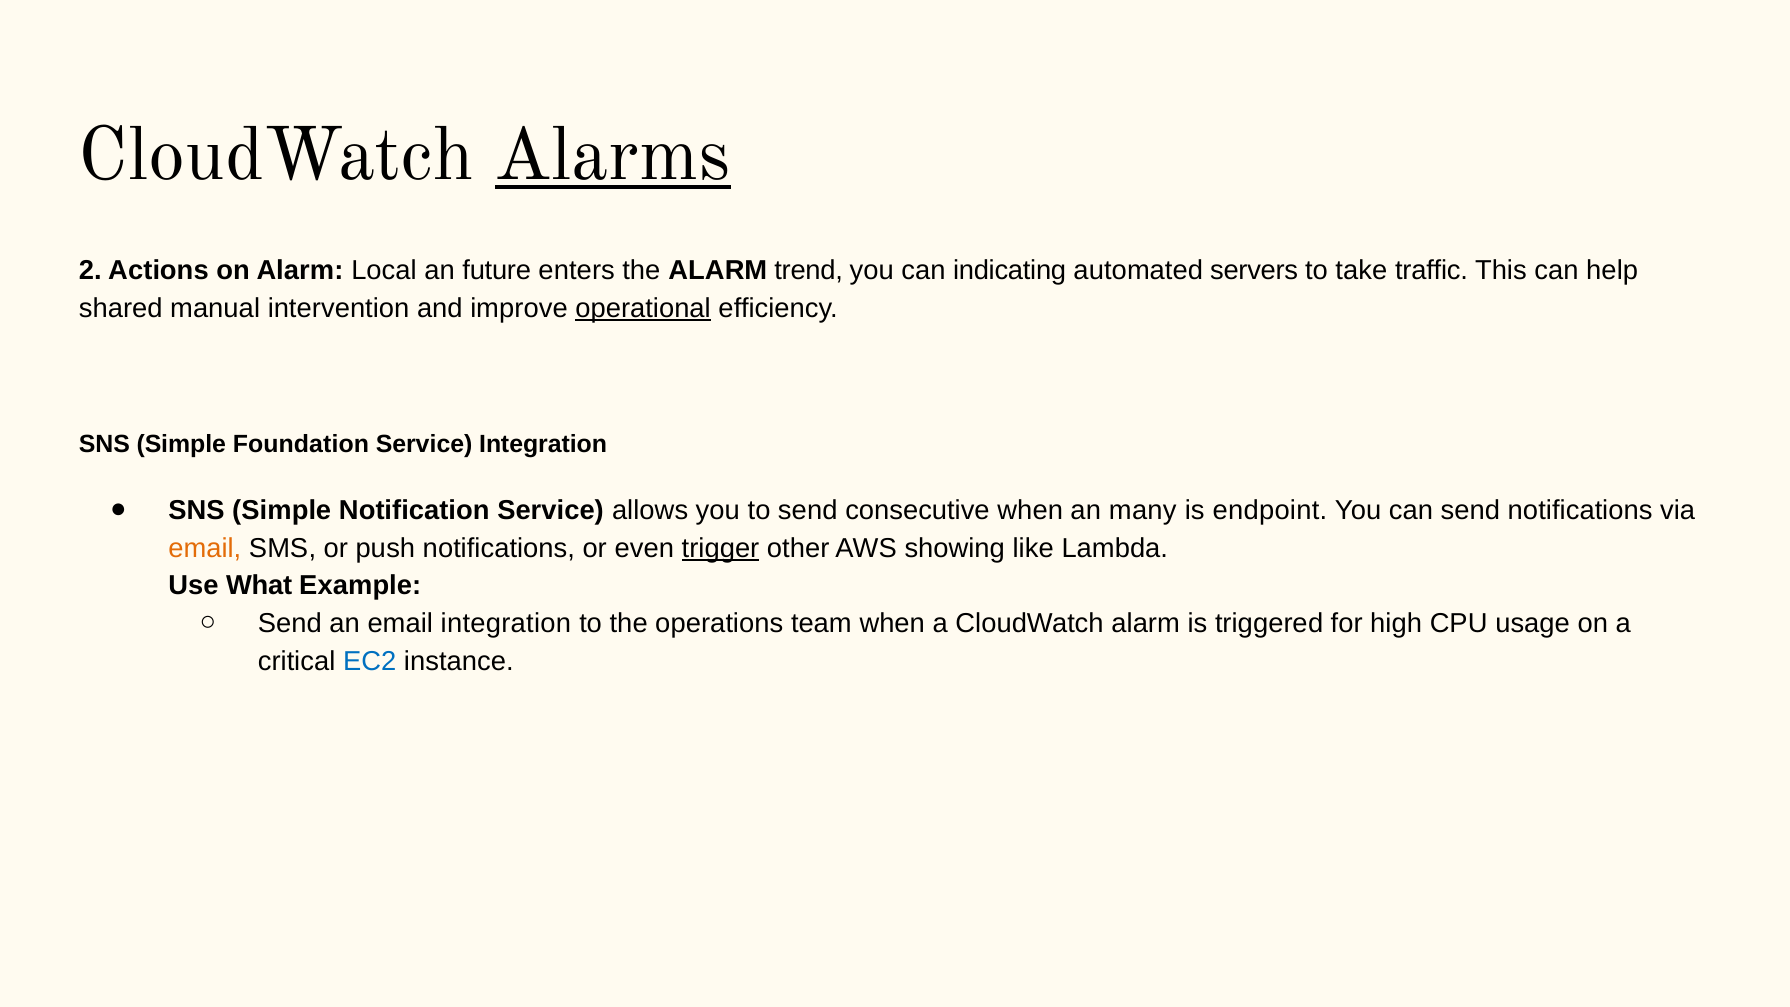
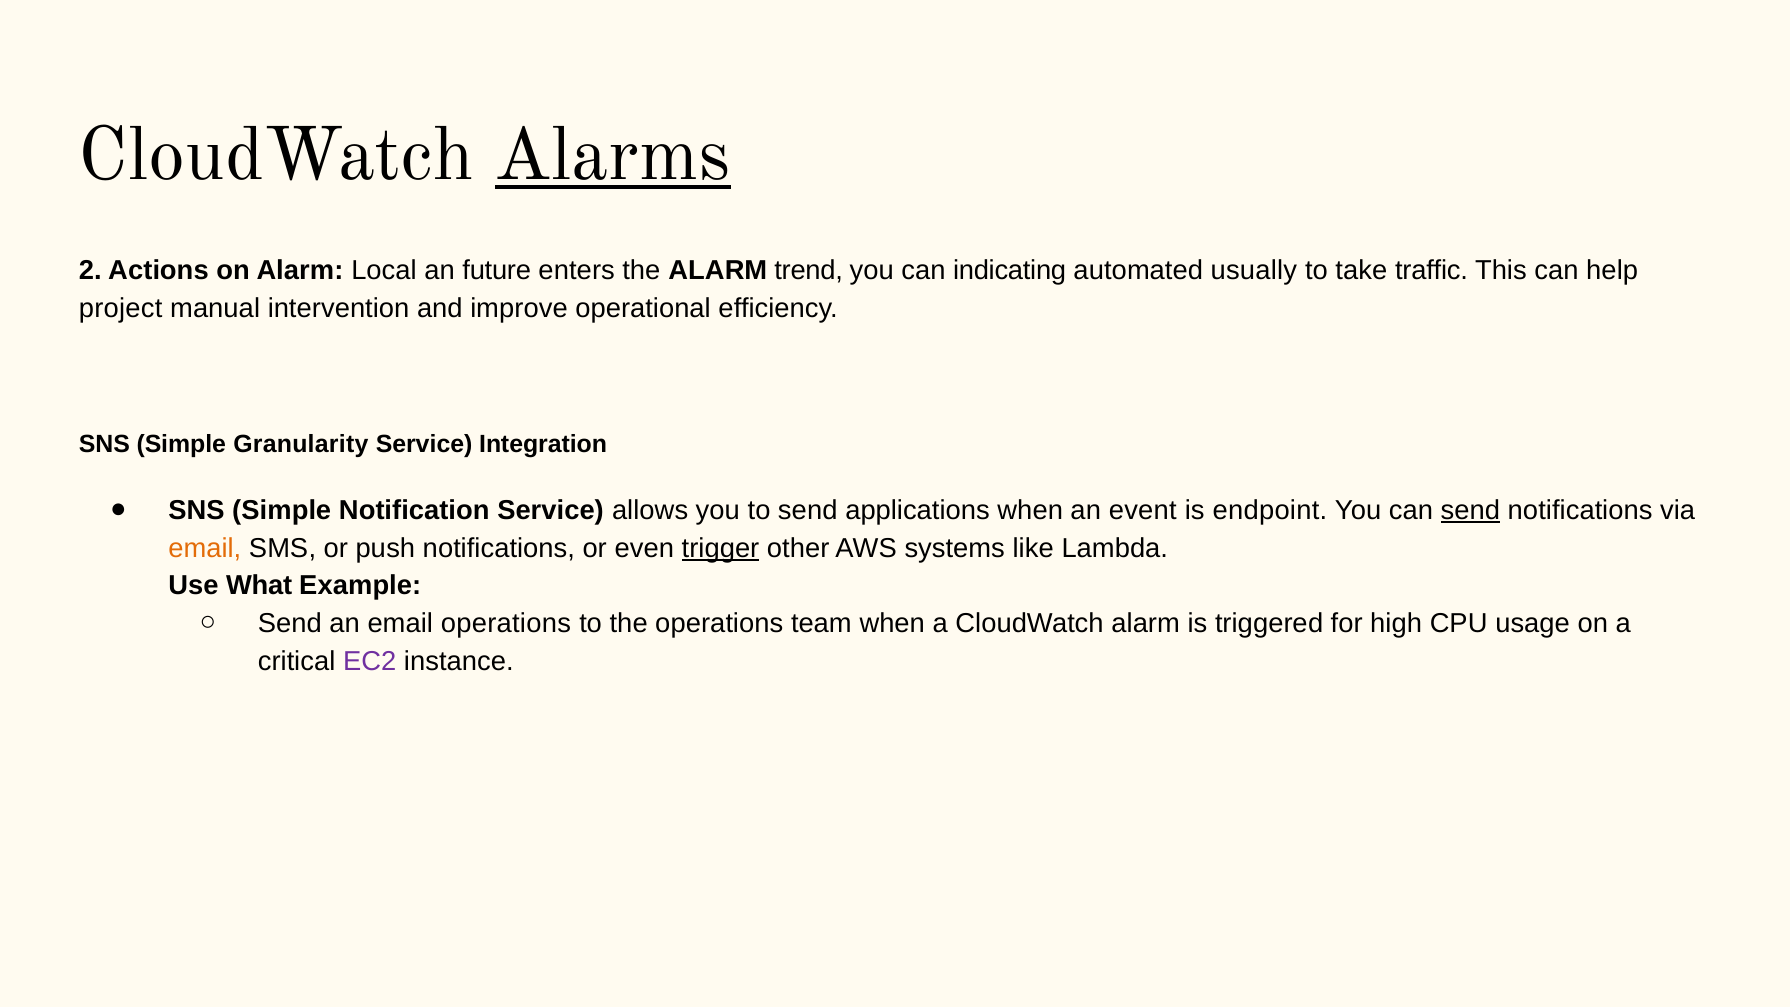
servers: servers -> usually
shared: shared -> project
operational underline: present -> none
Foundation: Foundation -> Granularity
consecutive: consecutive -> applications
many: many -> event
send at (1470, 510) underline: none -> present
showing: showing -> systems
email integration: integration -> operations
EC2 colour: blue -> purple
